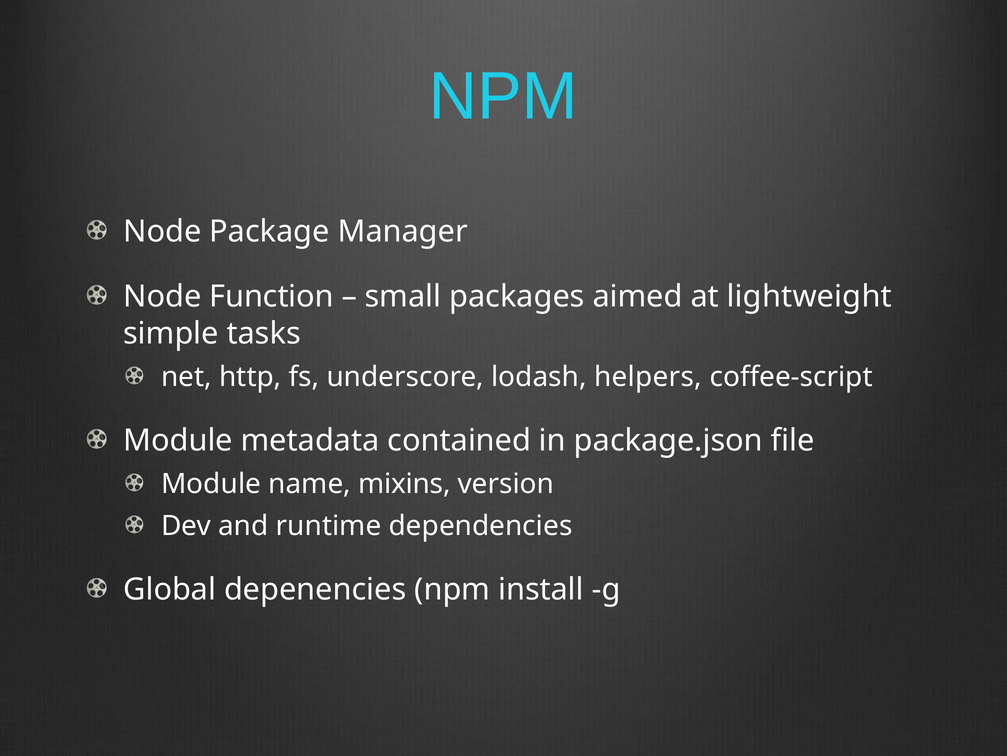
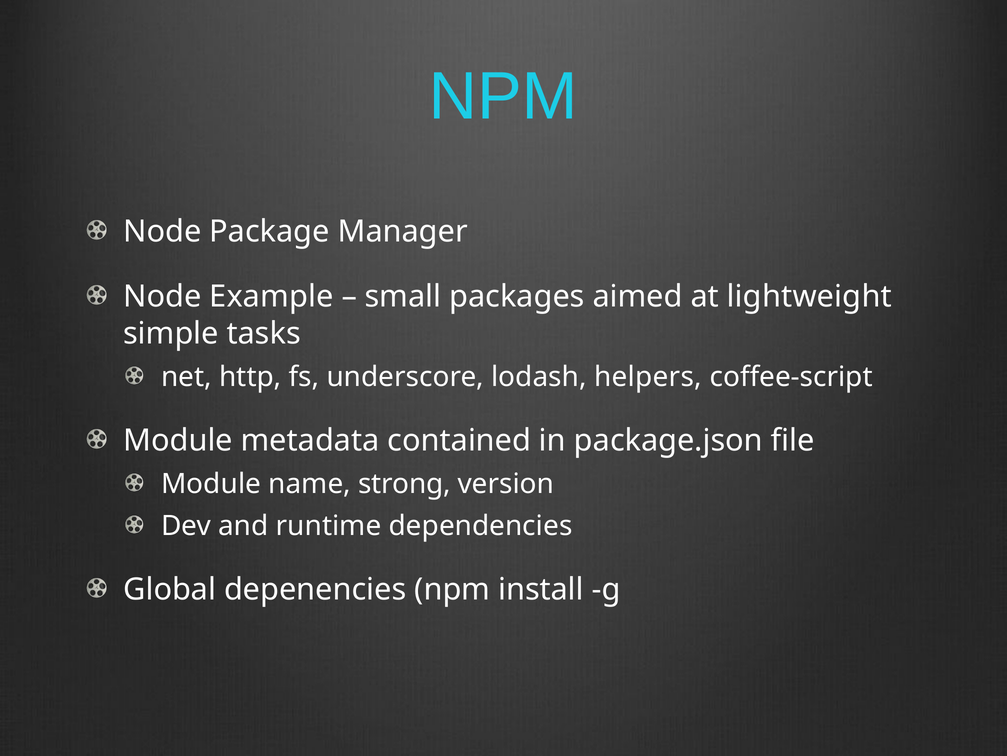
Function: Function -> Example
mixins: mixins -> strong
